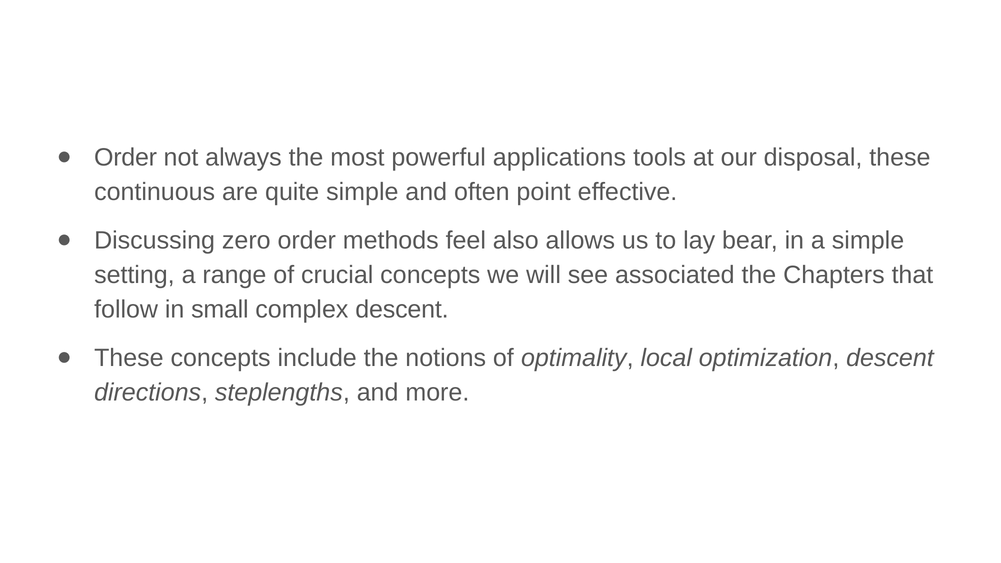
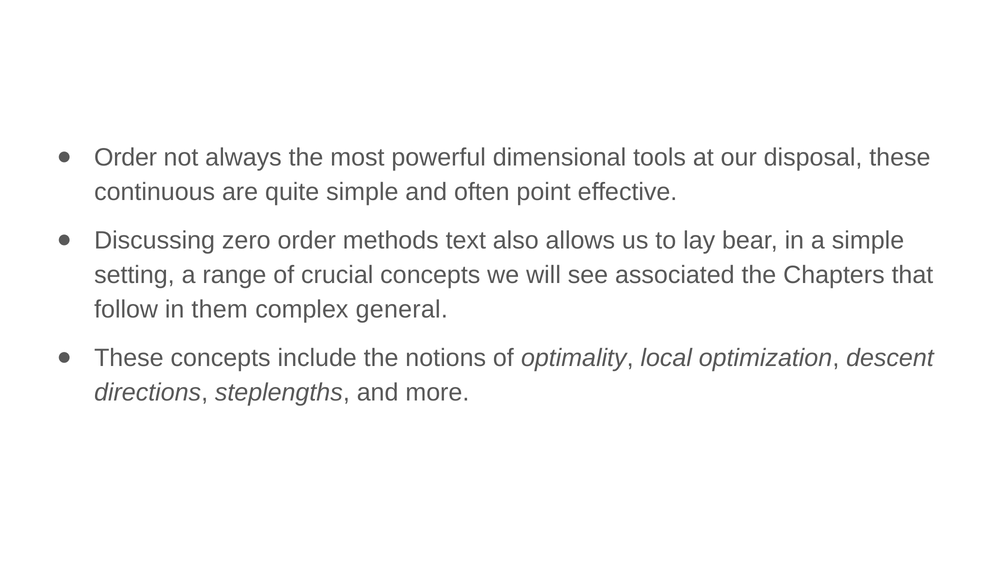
applications: applications -> dimensional
feel: feel -> text
small: small -> them
complex descent: descent -> general
